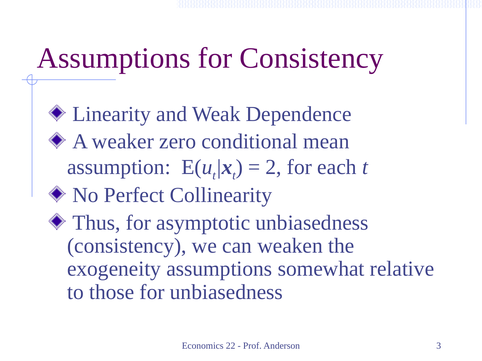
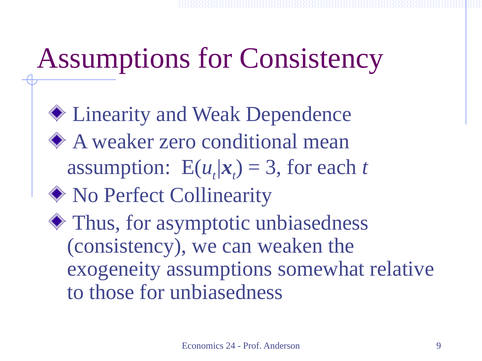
2: 2 -> 3
22: 22 -> 24
3: 3 -> 9
